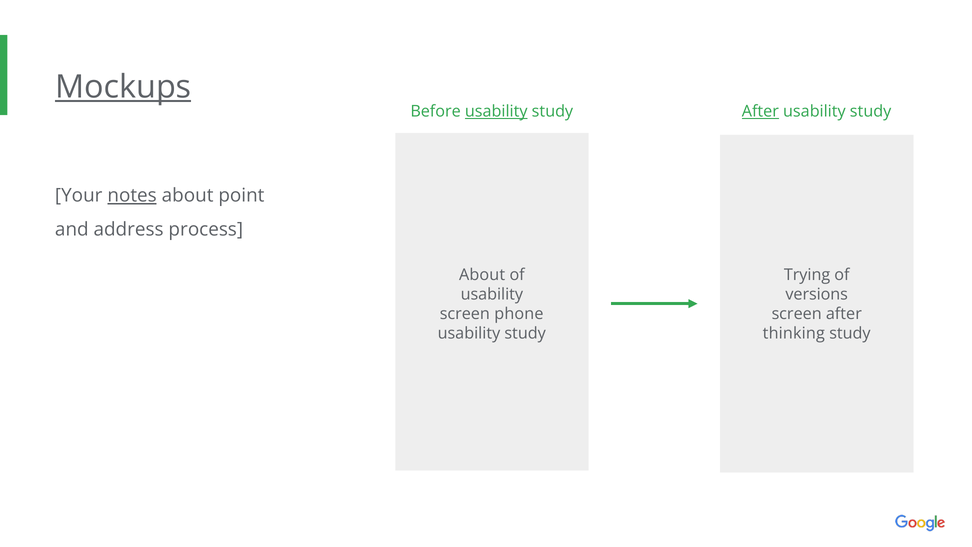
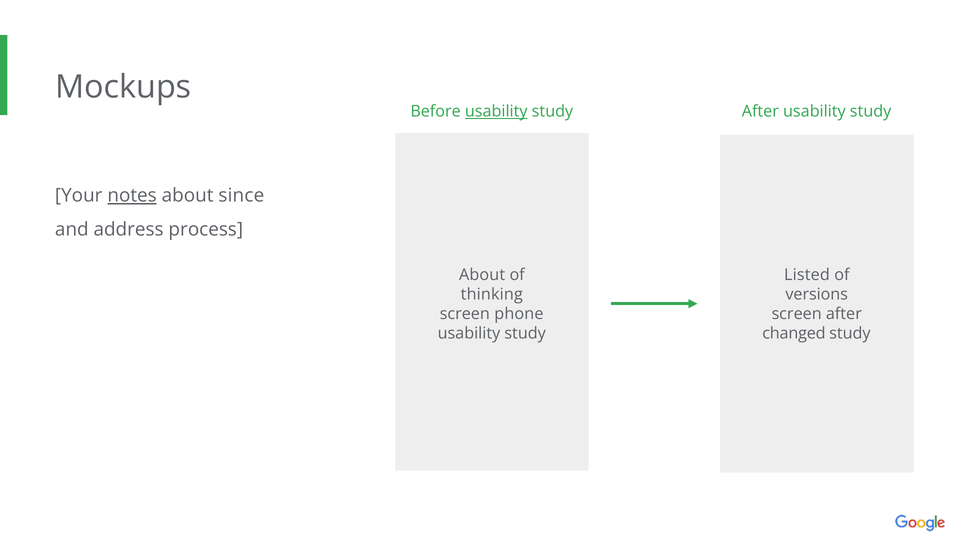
Mockups underline: present -> none
After at (760, 111) underline: present -> none
point: point -> since
Trying: Trying -> Listed
usability at (492, 294): usability -> thinking
thinking: thinking -> changed
